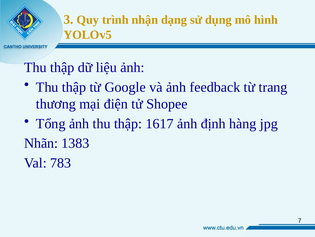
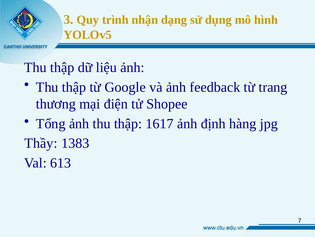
Nhãn: Nhãn -> Thầy
783: 783 -> 613
